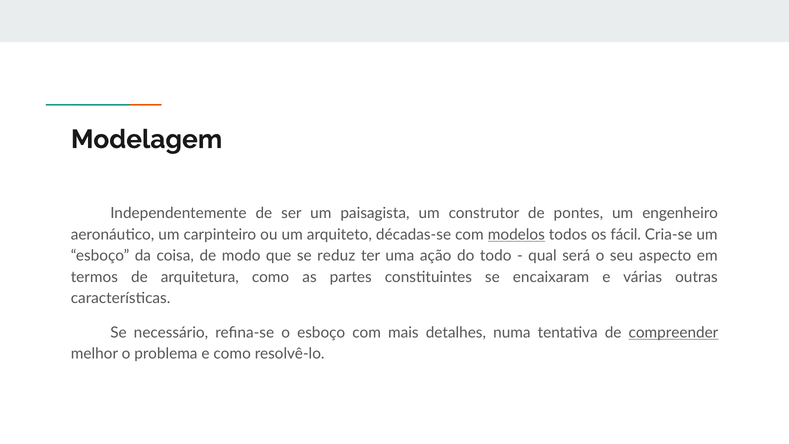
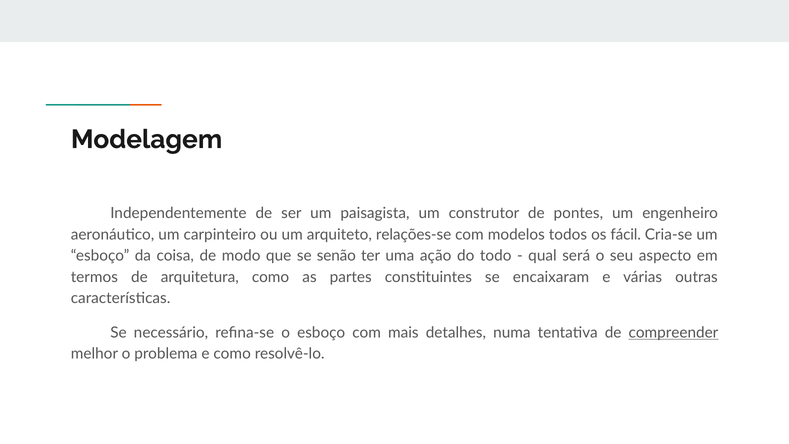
décadas-se: décadas-se -> relações-se
modelos underline: present -> none
reduz: reduz -> senão
